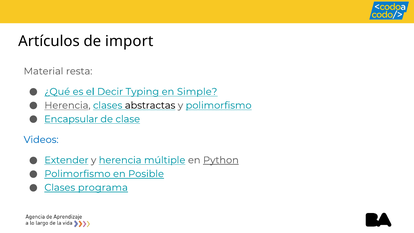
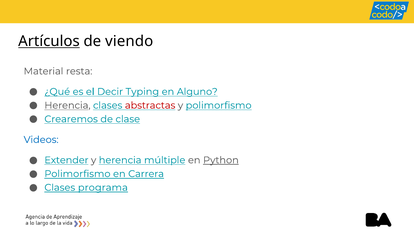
Artículos underline: none -> present
import: import -> viendo
Simple: Simple -> Alguno
abstractas colour: black -> red
Encapsular: Encapsular -> Crearemos
Posible: Posible -> Carrera
